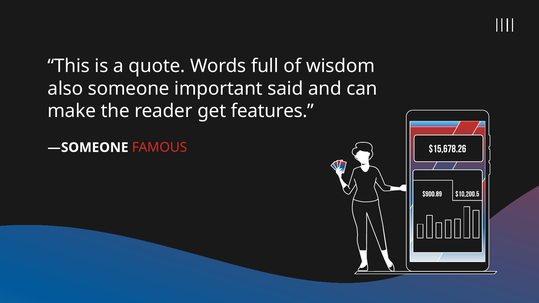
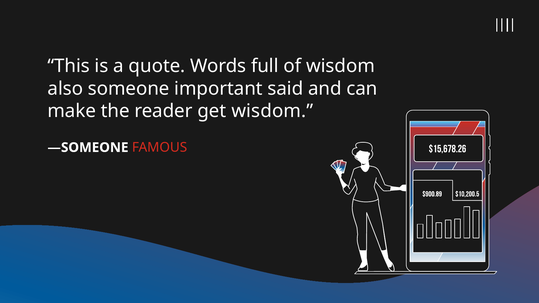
get features: features -> wisdom
